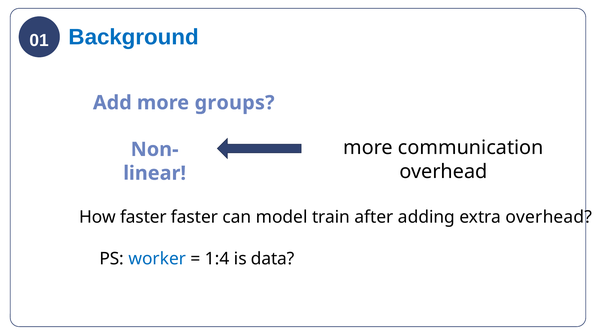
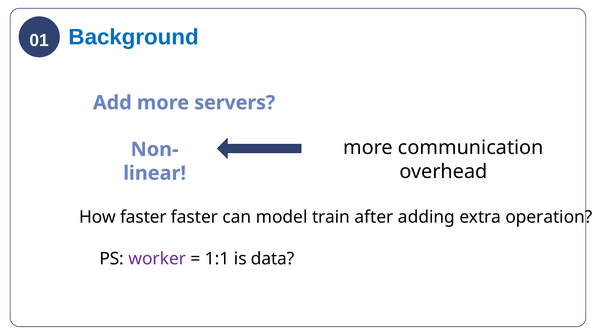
groups: groups -> servers
extra overhead: overhead -> operation
worker colour: blue -> purple
1:4: 1:4 -> 1:1
